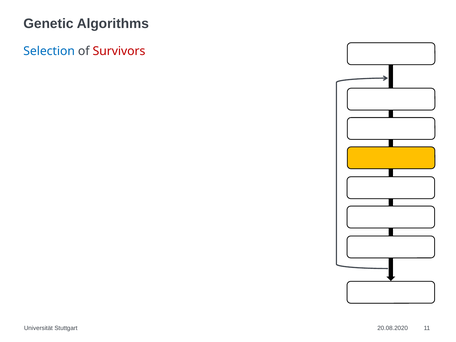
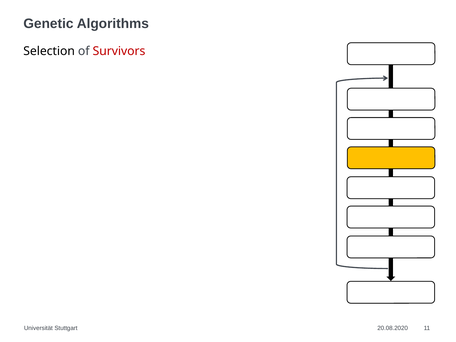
Selection colour: blue -> black
